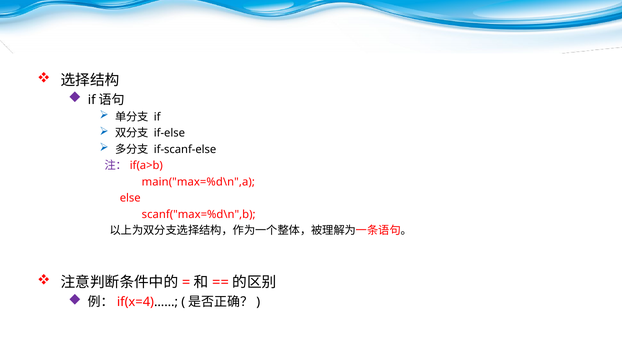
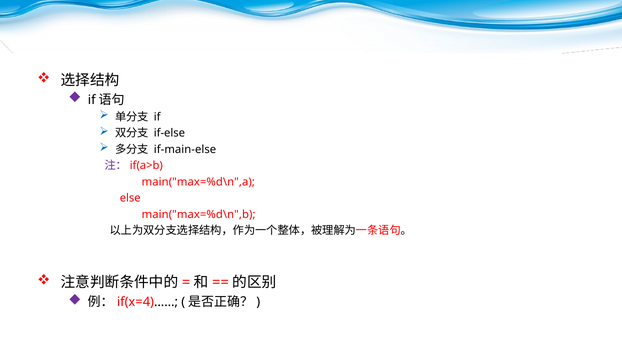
if-scanf-else: if-scanf-else -> if-main-else
scanf("max=%d\n",b: scanf("max=%d\n",b -> main("max=%d\n",b
